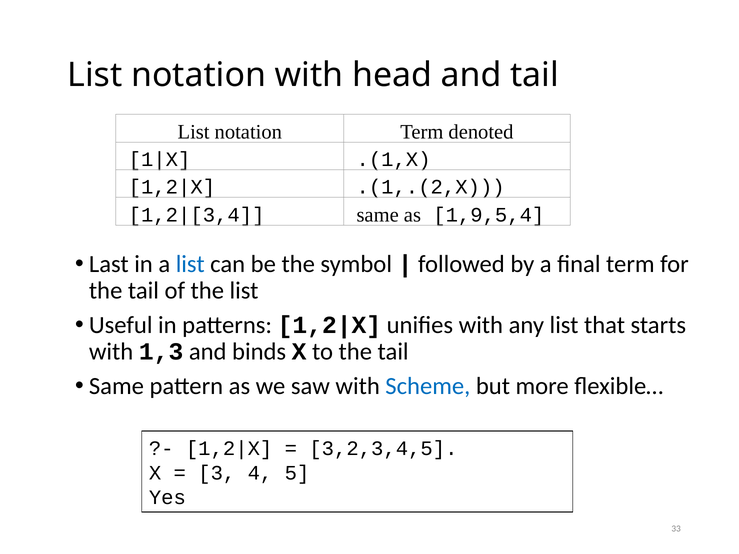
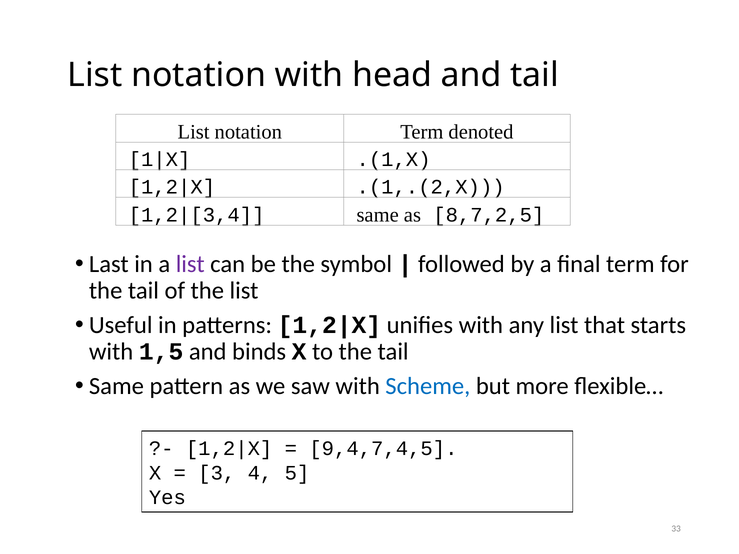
1,9,5,4: 1,9,5,4 -> 8,7,2,5
list at (190, 264) colour: blue -> purple
1,3: 1,3 -> 1,5
3,2,3,4,5: 3,2,3,4,5 -> 9,4,7,4,5
